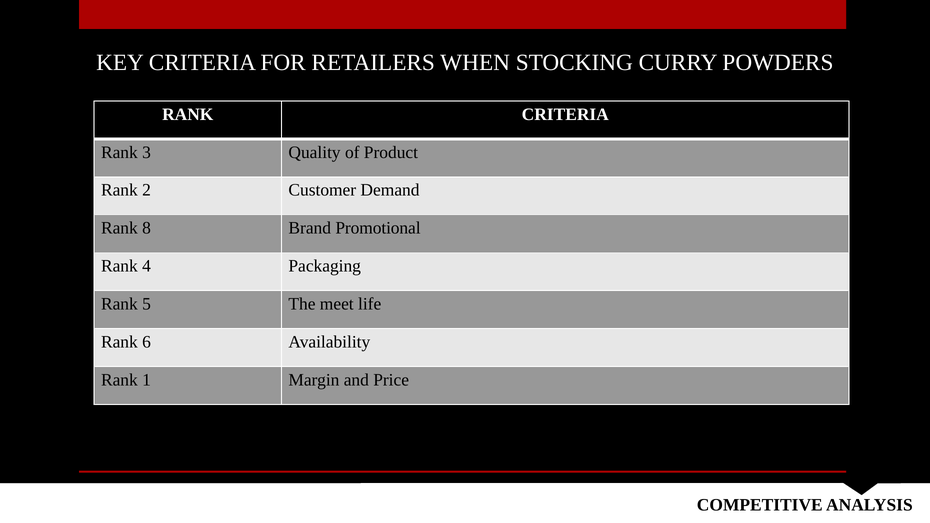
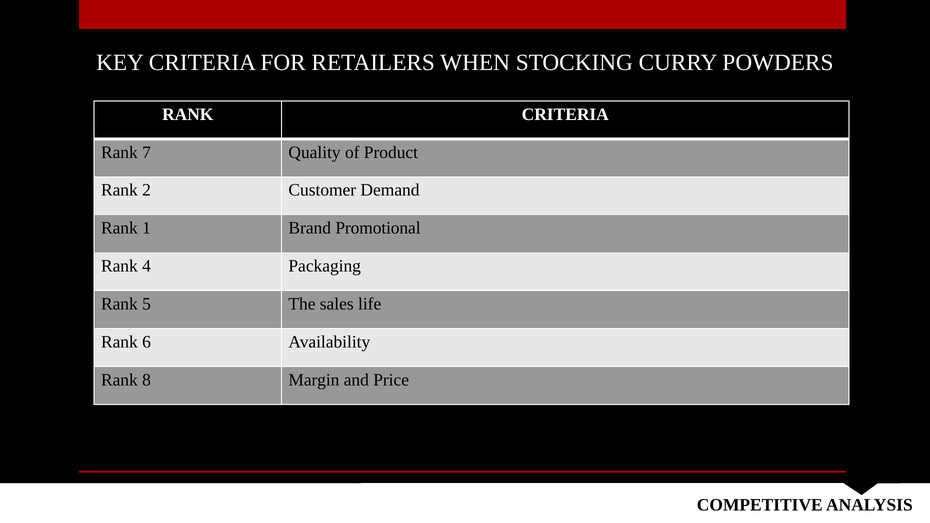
3: 3 -> 7
8: 8 -> 1
meet: meet -> sales
1: 1 -> 8
